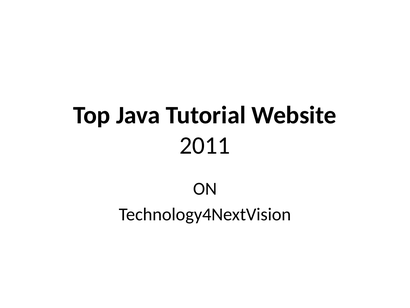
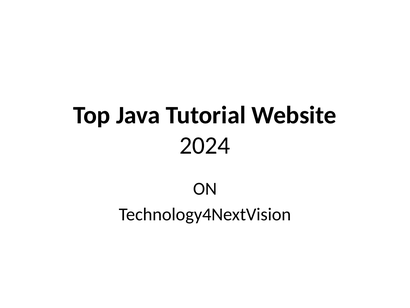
2011: 2011 -> 2024
